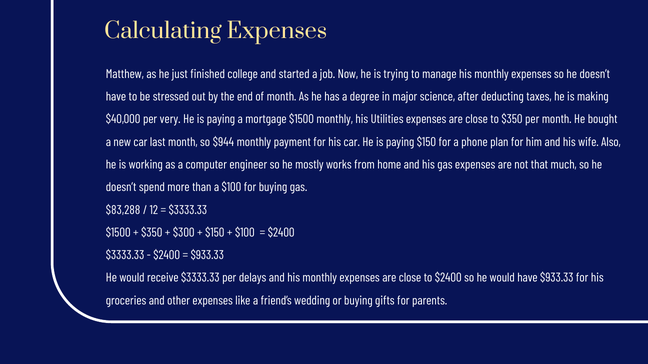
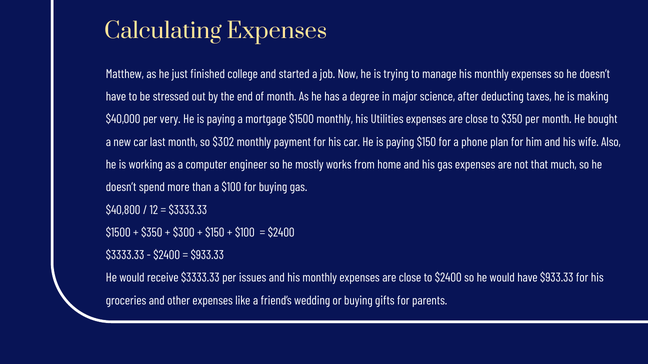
$944: $944 -> $302
$83,288: $83,288 -> $40,800
delays: delays -> issues
